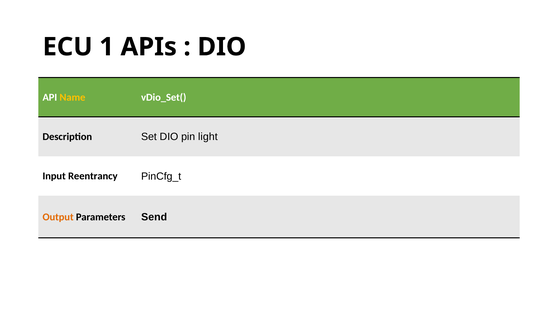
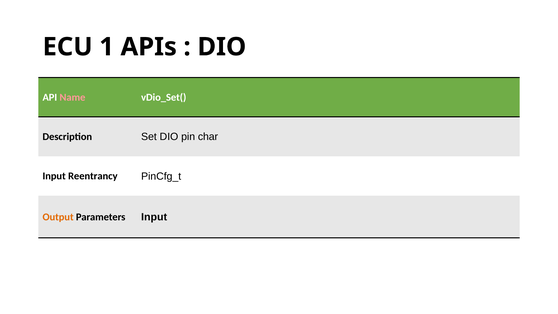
Name colour: yellow -> pink
light: light -> char
Parameters Send: Send -> Input
